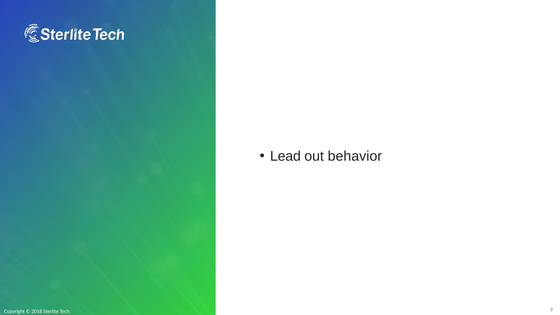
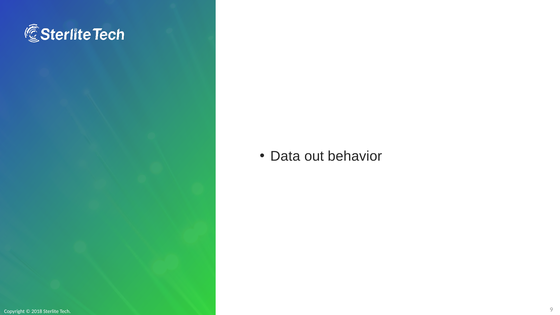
Lead: Lead -> Data
